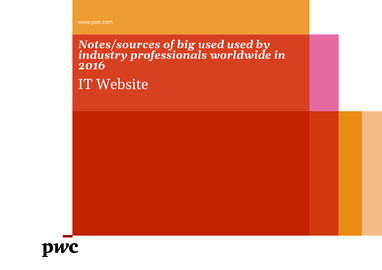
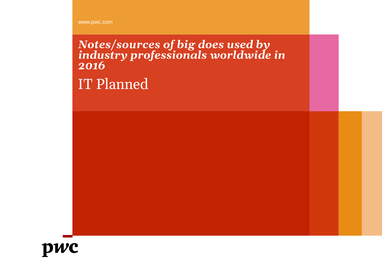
big used: used -> does
Website: Website -> Planned
